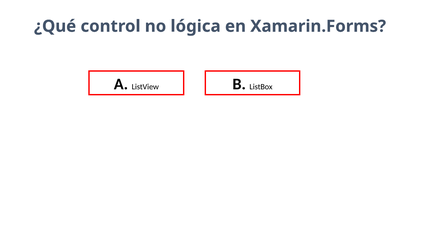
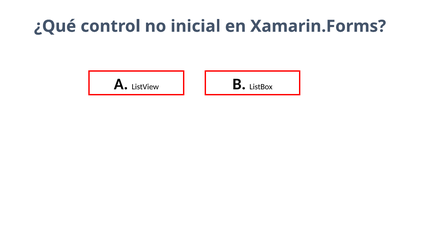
lógica: lógica -> inicial
